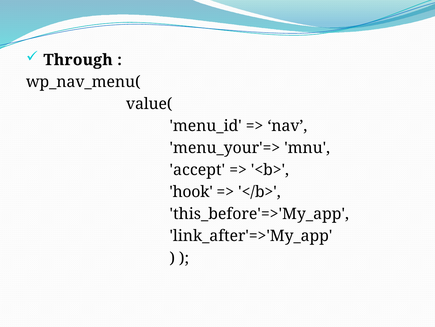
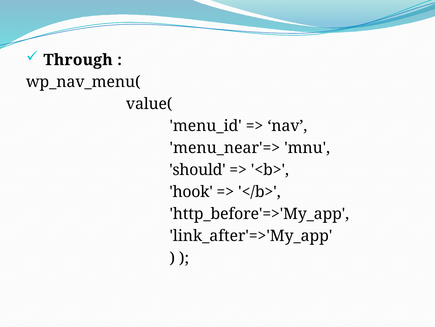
menu_your'=>: menu_your'=> -> menu_near'=>
accept: accept -> should
this_before'=>'My_app: this_before'=>'My_app -> http_before'=>'My_app
